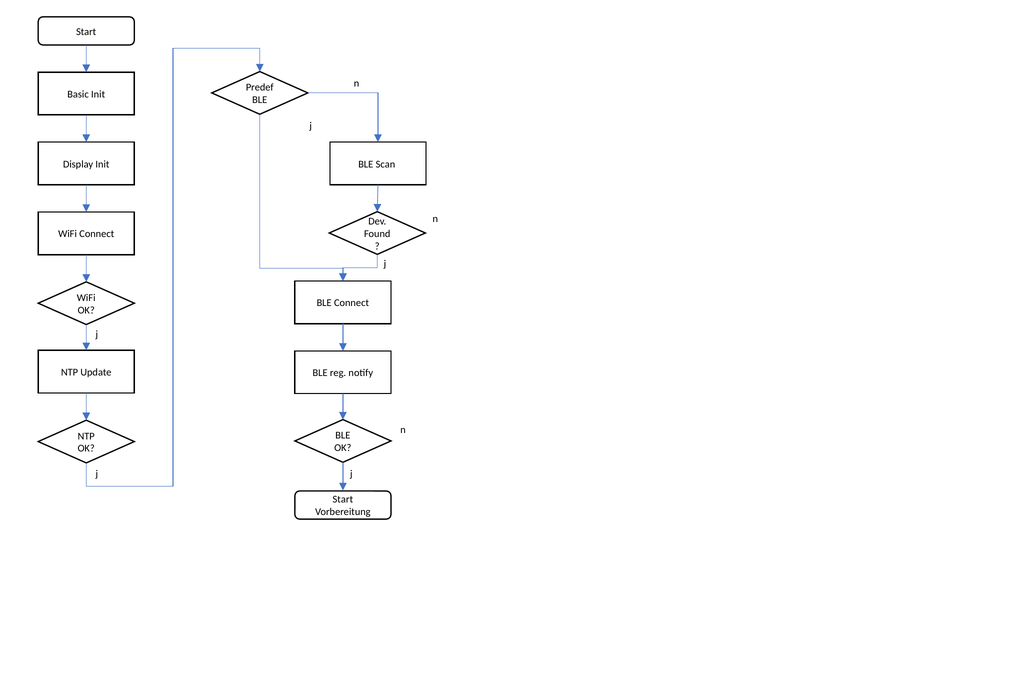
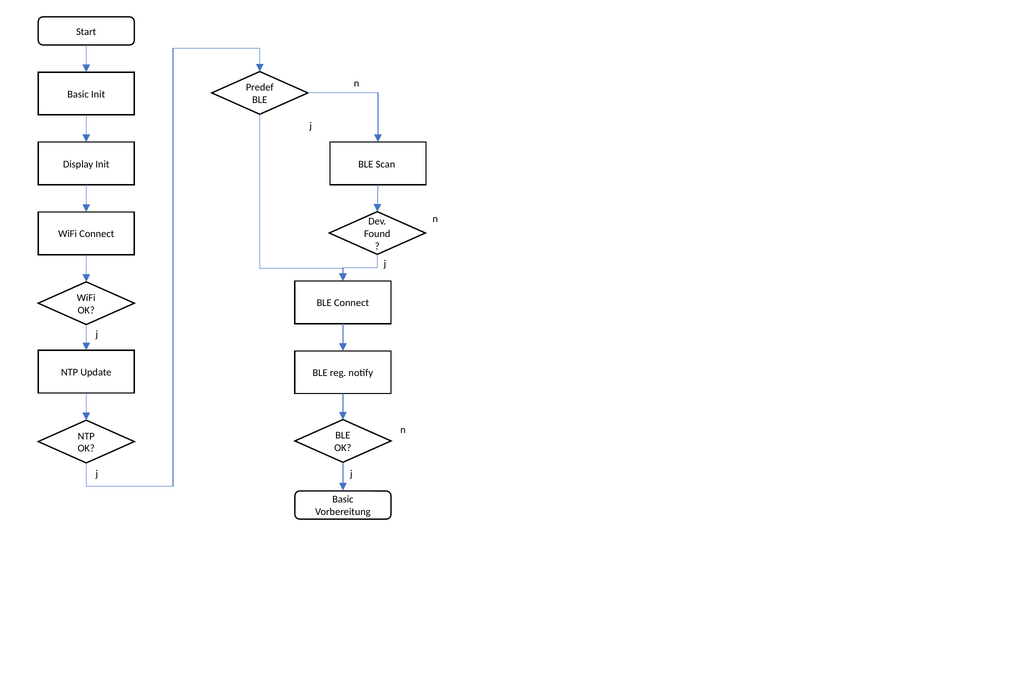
Start at (343, 500): Start -> Basic
